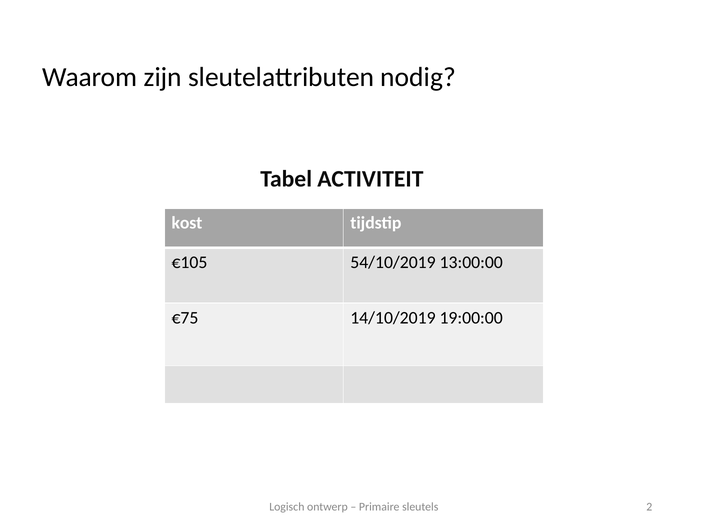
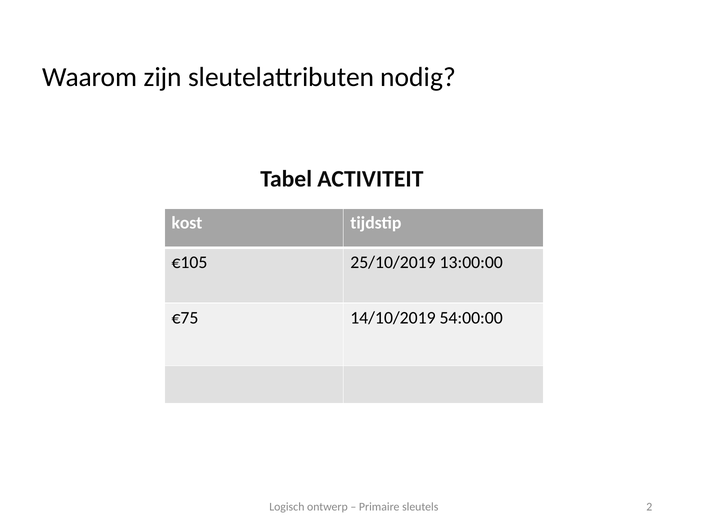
54/10/2019: 54/10/2019 -> 25/10/2019
19:00:00: 19:00:00 -> 54:00:00
